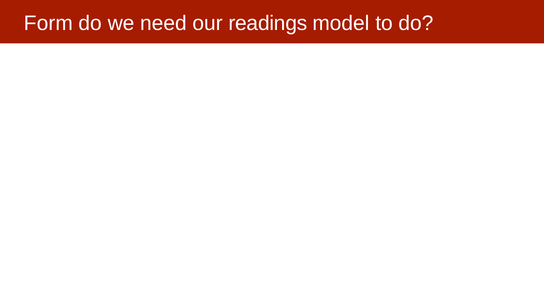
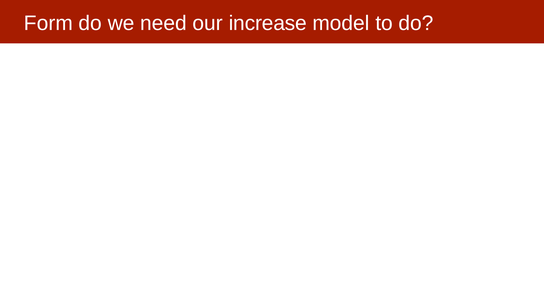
readings: readings -> increase
